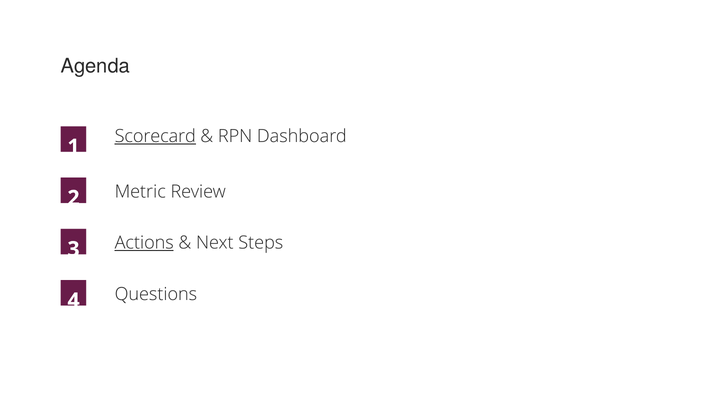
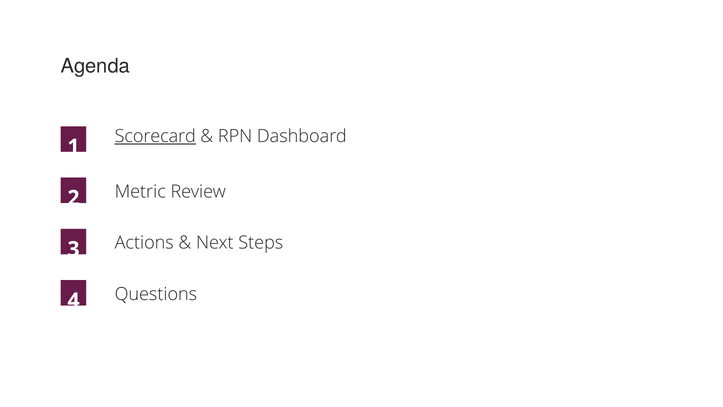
Actions underline: present -> none
